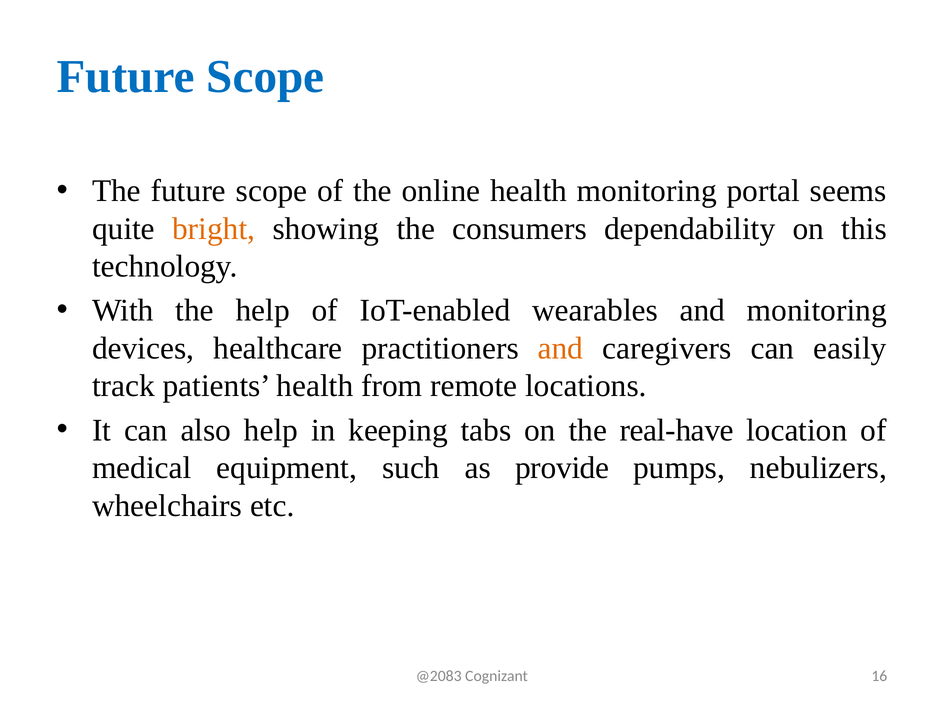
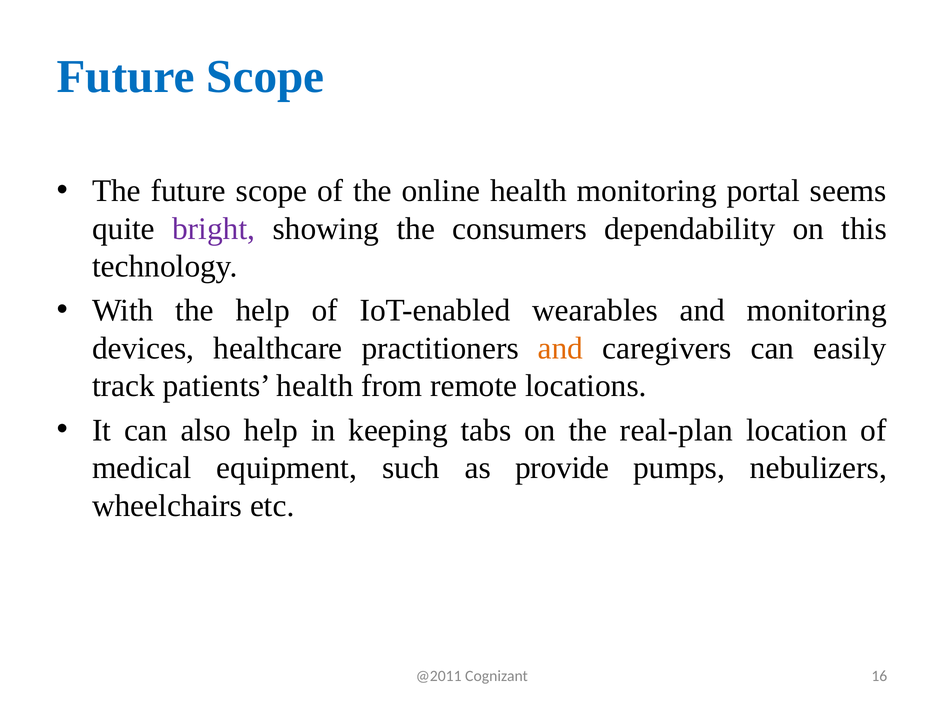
bright colour: orange -> purple
real-have: real-have -> real-plan
@2083: @2083 -> @2011
